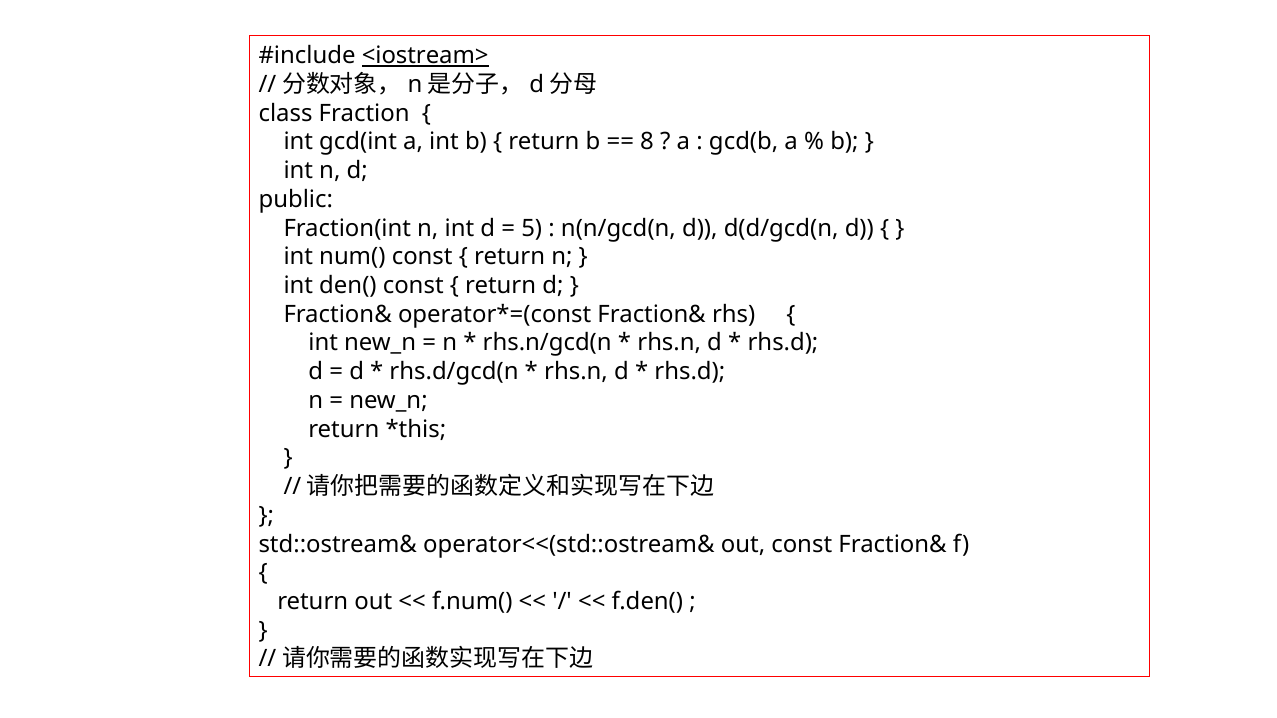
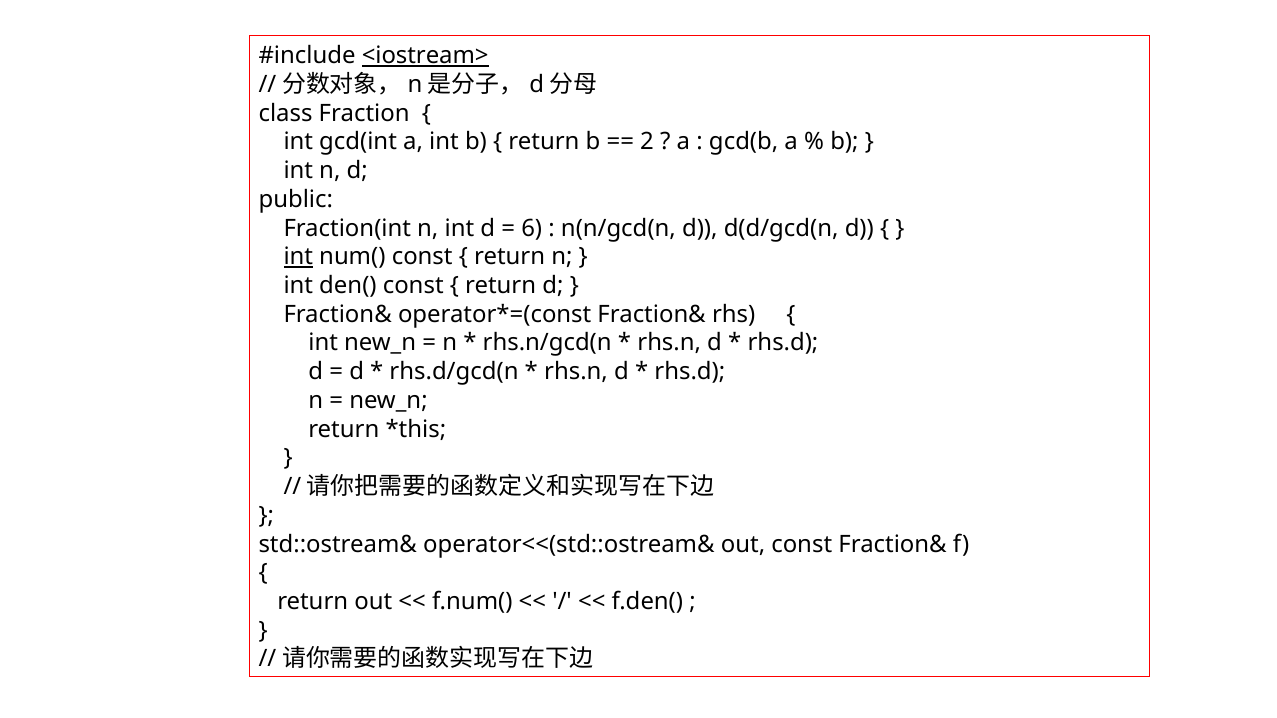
8: 8 -> 2
5: 5 -> 6
int at (298, 257) underline: none -> present
